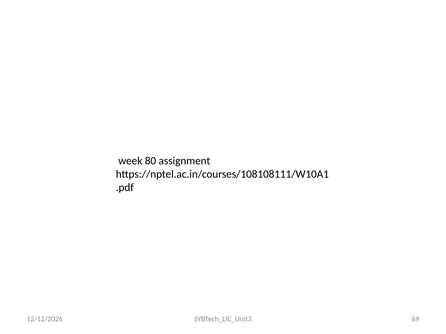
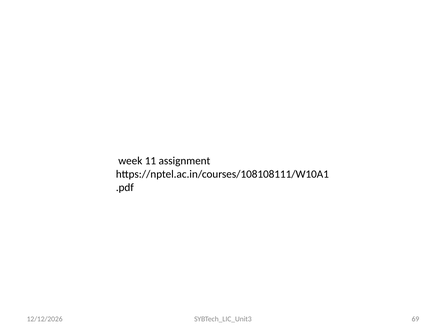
80: 80 -> 11
